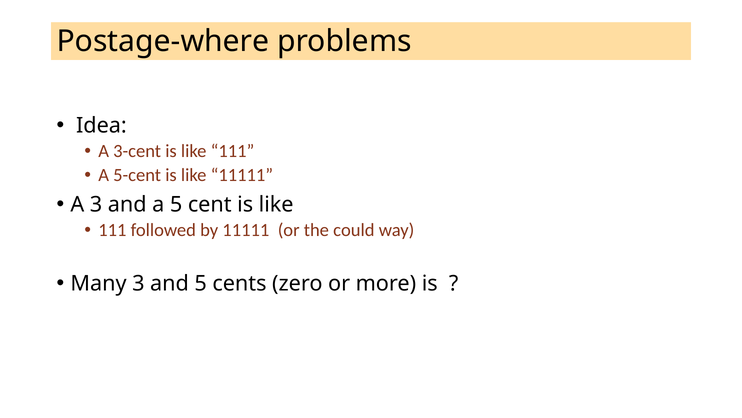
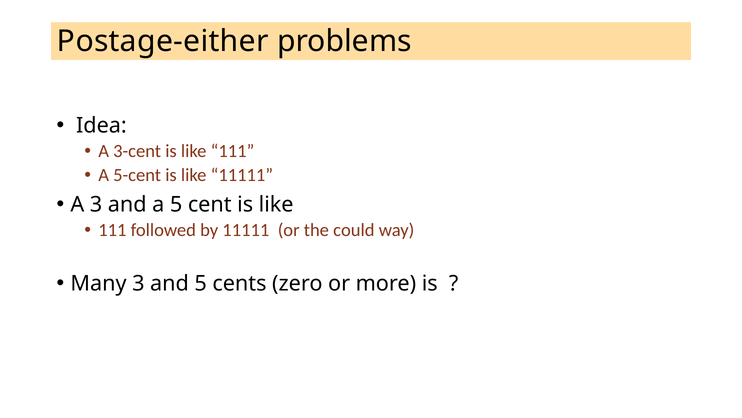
Postage-where: Postage-where -> Postage-either
